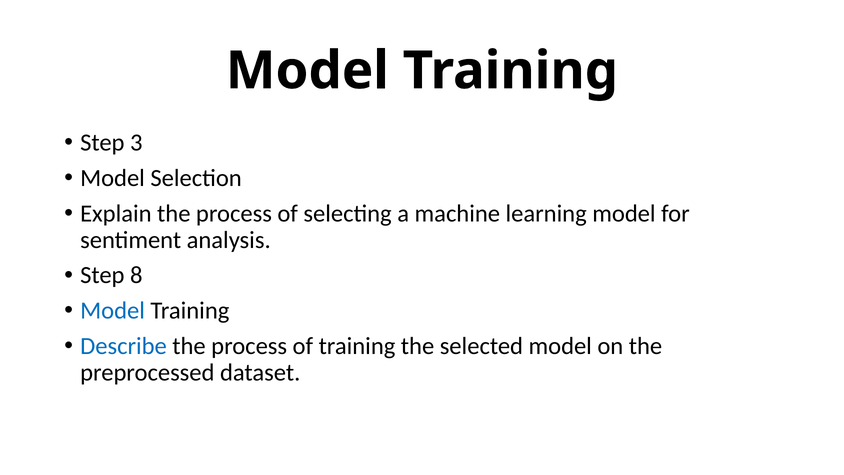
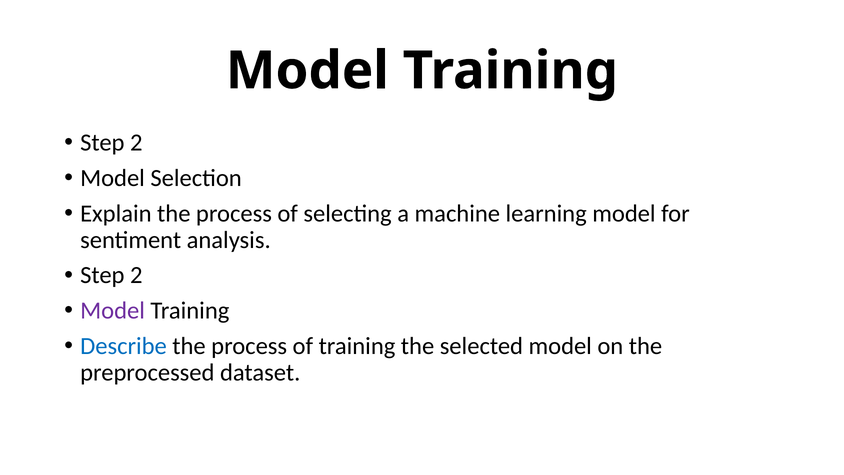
3 at (136, 143): 3 -> 2
8 at (136, 275): 8 -> 2
Model at (113, 311) colour: blue -> purple
